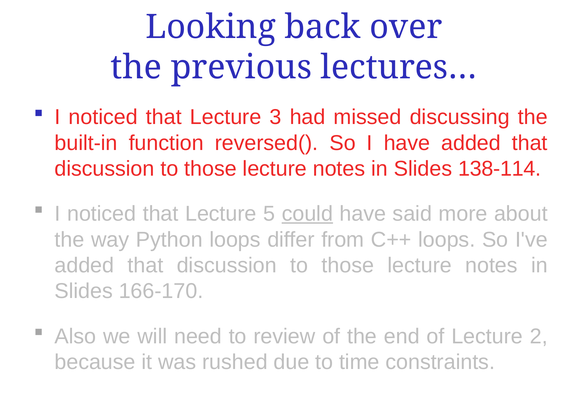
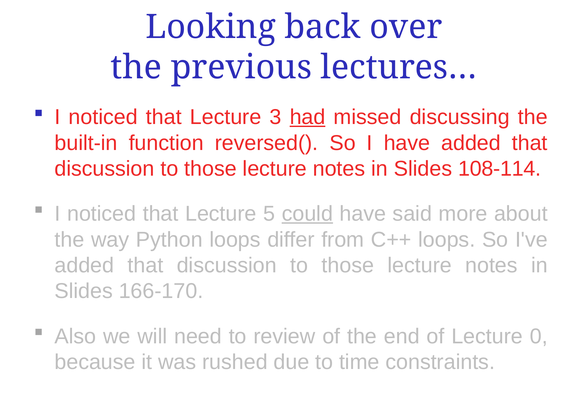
had underline: none -> present
138-114: 138-114 -> 108-114
2: 2 -> 0
